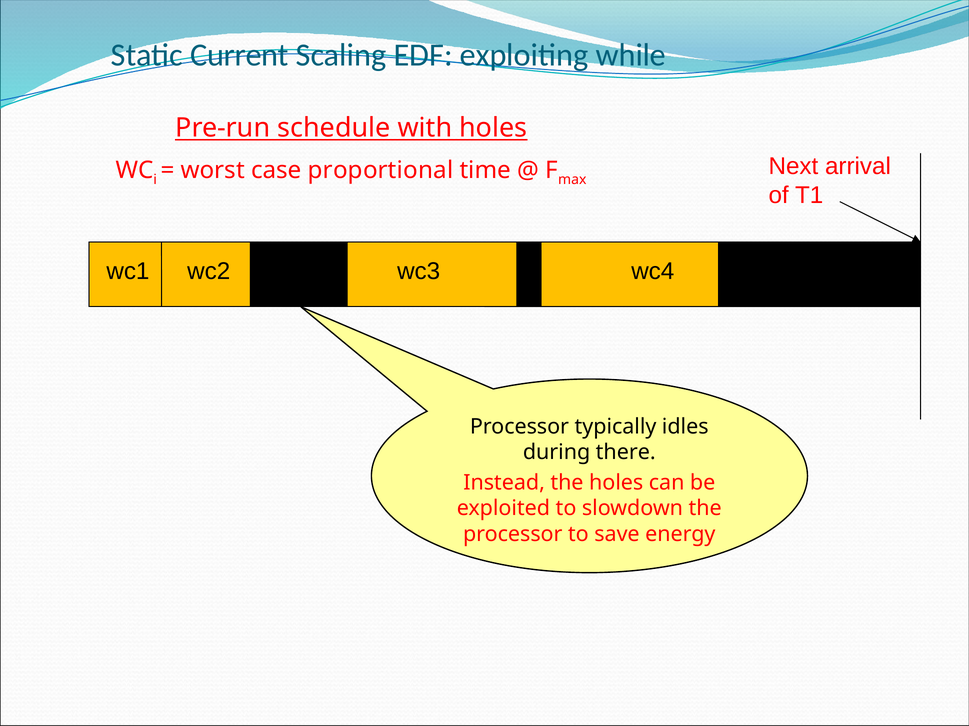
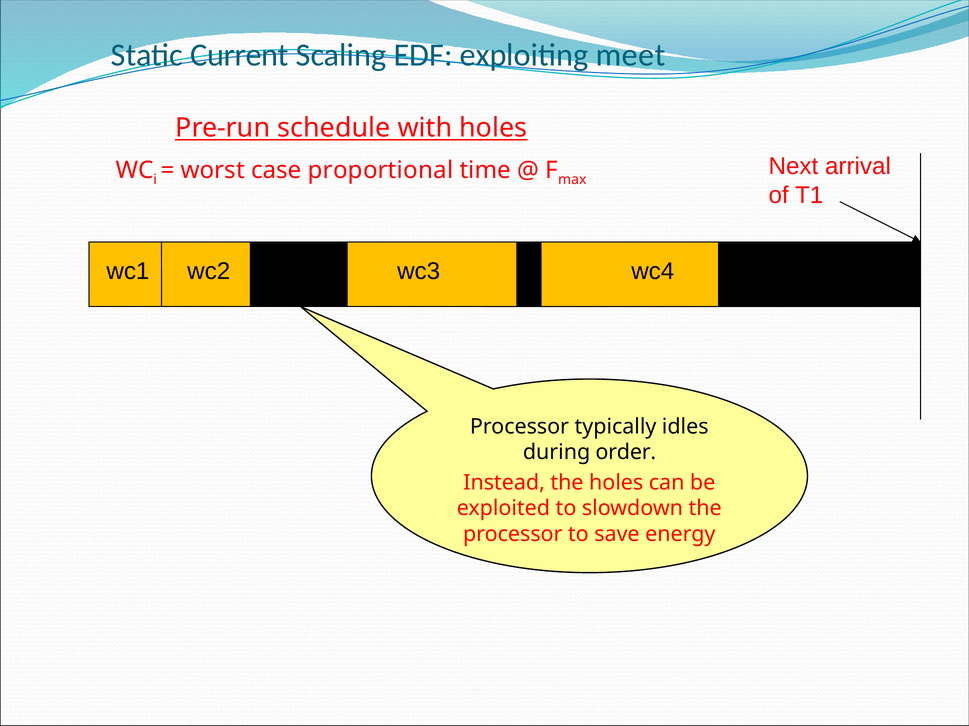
while: while -> meet
there: there -> order
